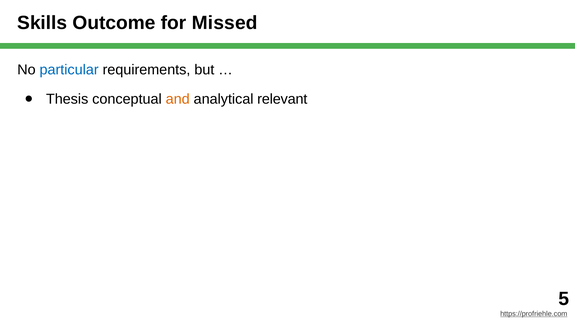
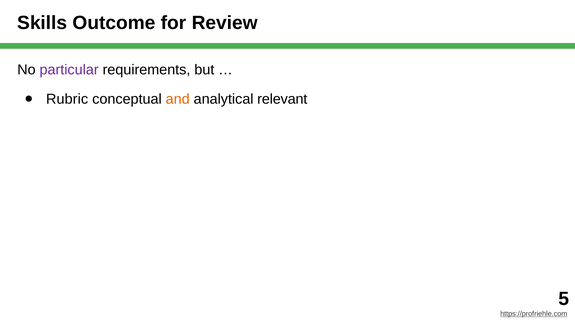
Missed: Missed -> Review
particular colour: blue -> purple
Thesis: Thesis -> Rubric
